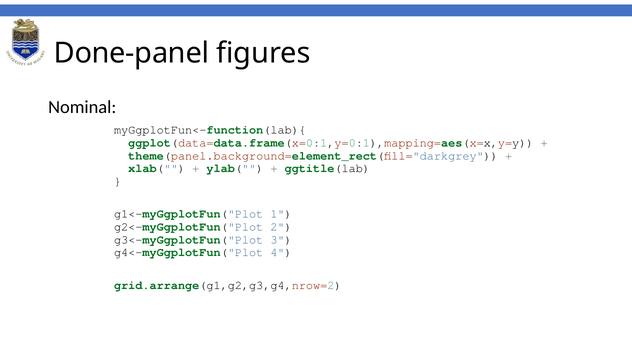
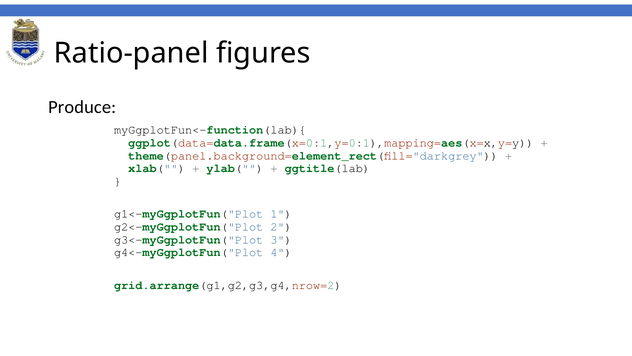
Done-panel: Done-panel -> Ratio-panel
Nominal: Nominal -> Produce
